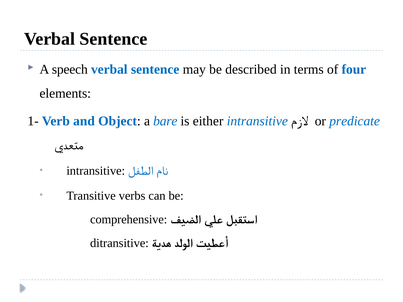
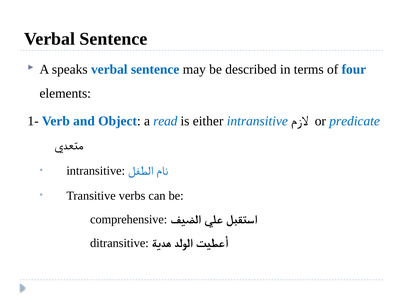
speech: speech -> speaks
bare: bare -> read
